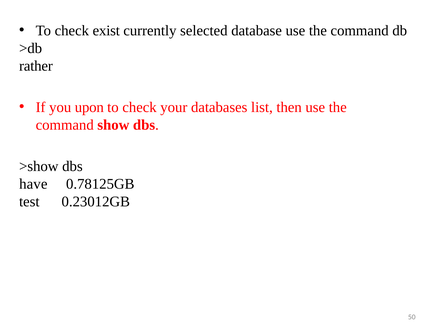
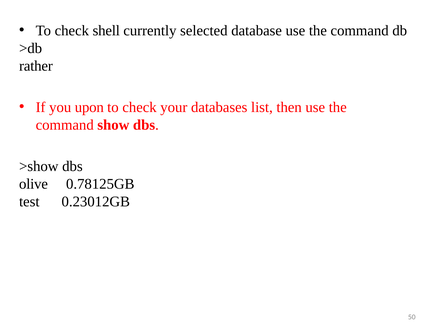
exist: exist -> shell
have: have -> olive
